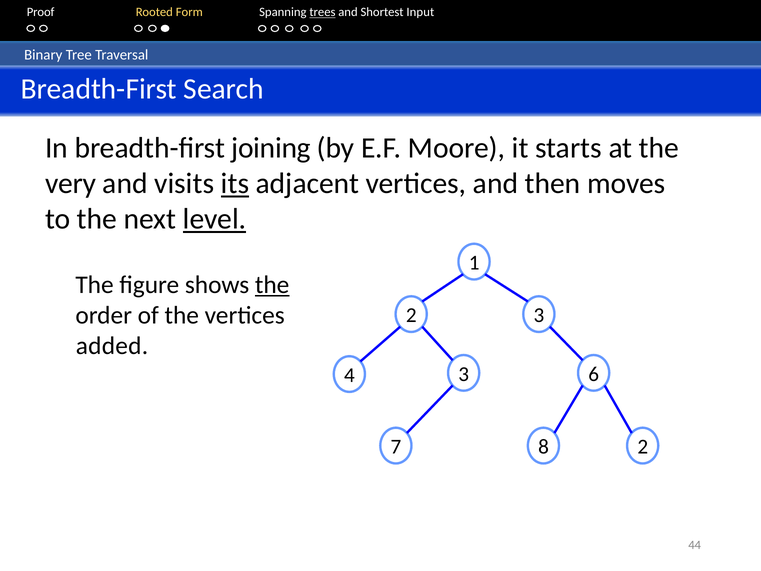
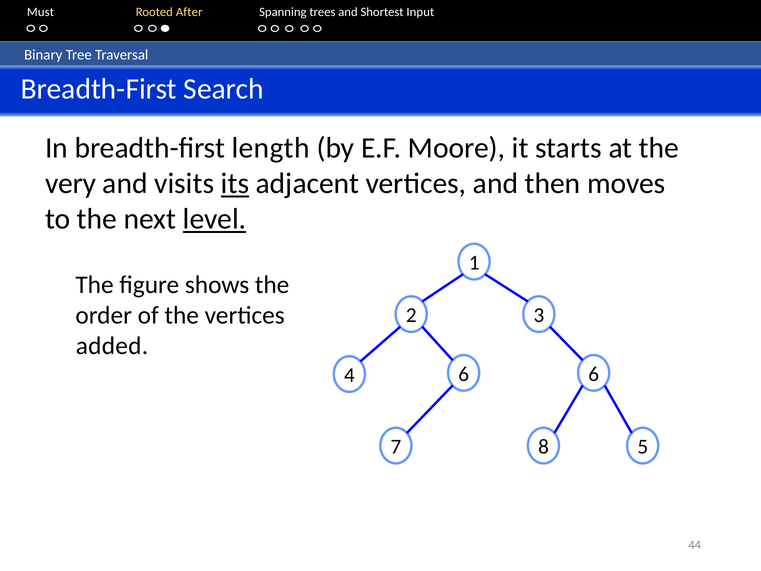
Proof: Proof -> Must
Form: Form -> After
trees underline: present -> none
joining: joining -> length
the at (272, 285) underline: present -> none
4 3: 3 -> 6
8 2: 2 -> 5
